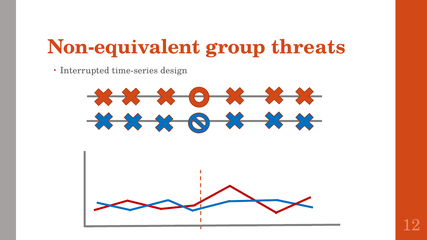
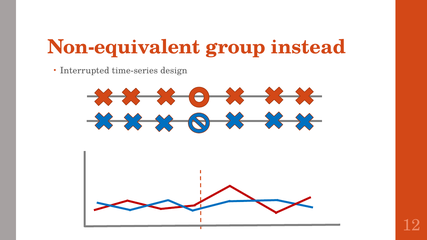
threats: threats -> instead
